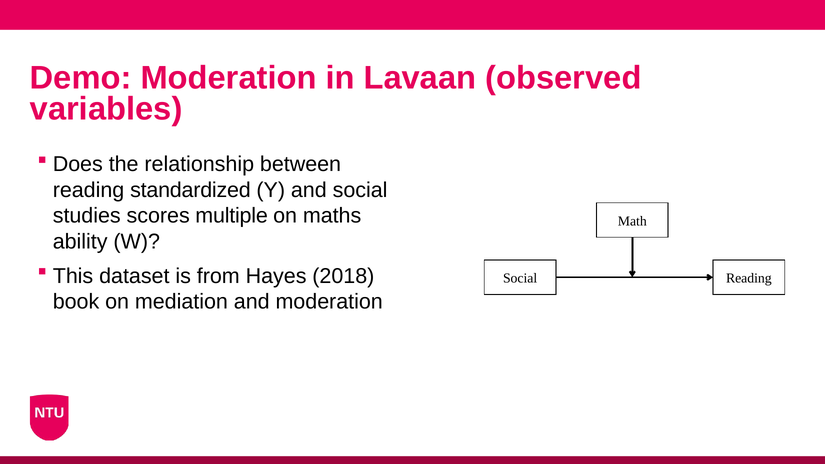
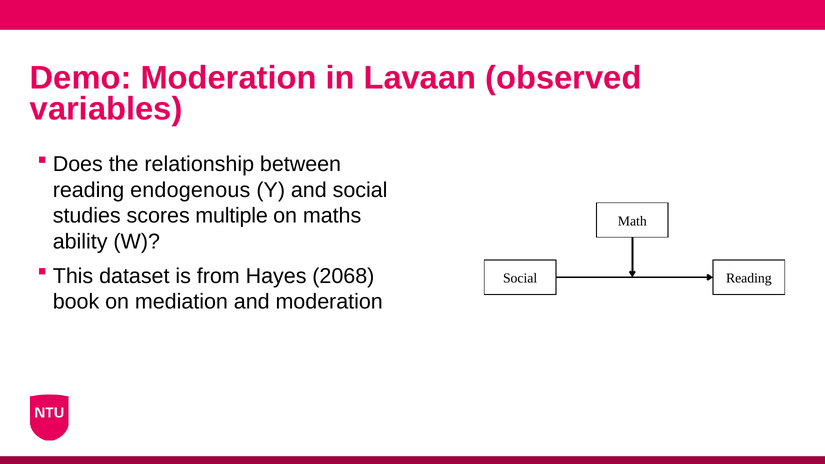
standardized: standardized -> endogenous
2018: 2018 -> 2068
